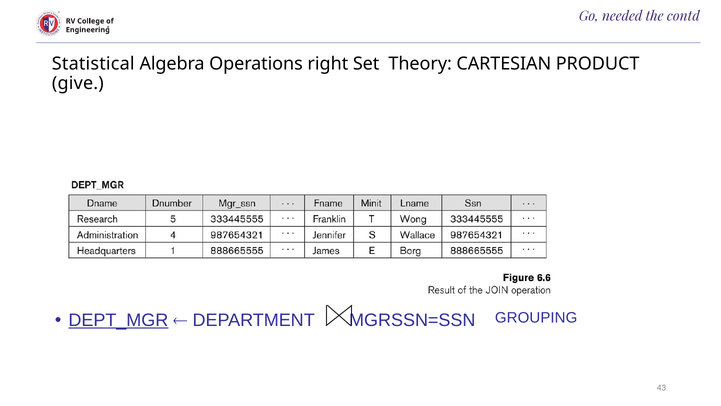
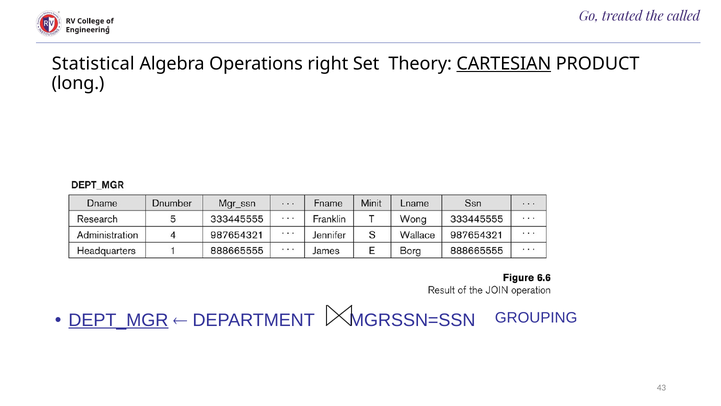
needed: needed -> treated
contd: contd -> called
CARTESIAN underline: none -> present
give: give -> long
